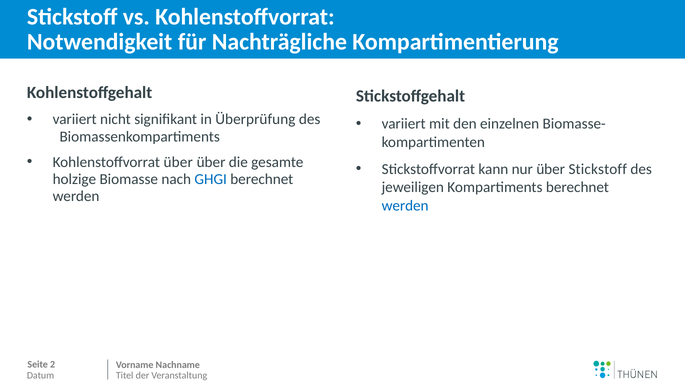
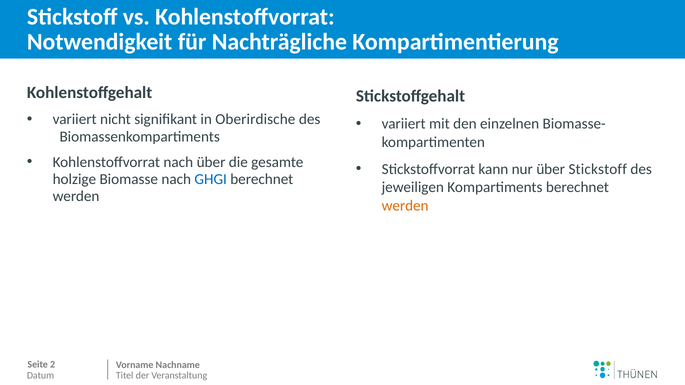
Überprüfung: Überprüfung -> Oberirdische
Kohlenstoffvorrat über: über -> nach
werden at (405, 206) colour: blue -> orange
